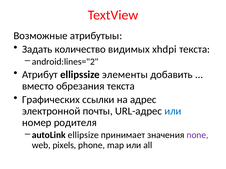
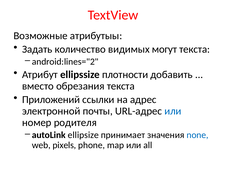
xhdpi: xhdpi -> могут
элементы: элементы -> плотности
Графических: Графических -> Приложений
none colour: purple -> blue
